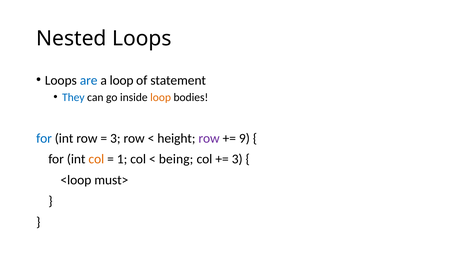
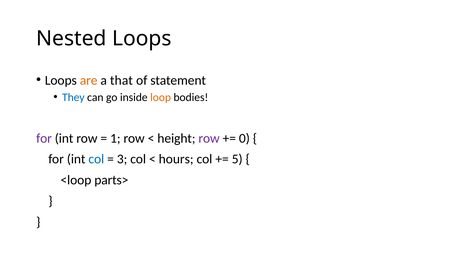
are colour: blue -> orange
a loop: loop -> that
for at (44, 138) colour: blue -> purple
3 at (115, 138): 3 -> 1
9: 9 -> 0
col at (96, 159) colour: orange -> blue
1: 1 -> 3
being: being -> hours
3 at (237, 159): 3 -> 5
must>: must> -> parts>
